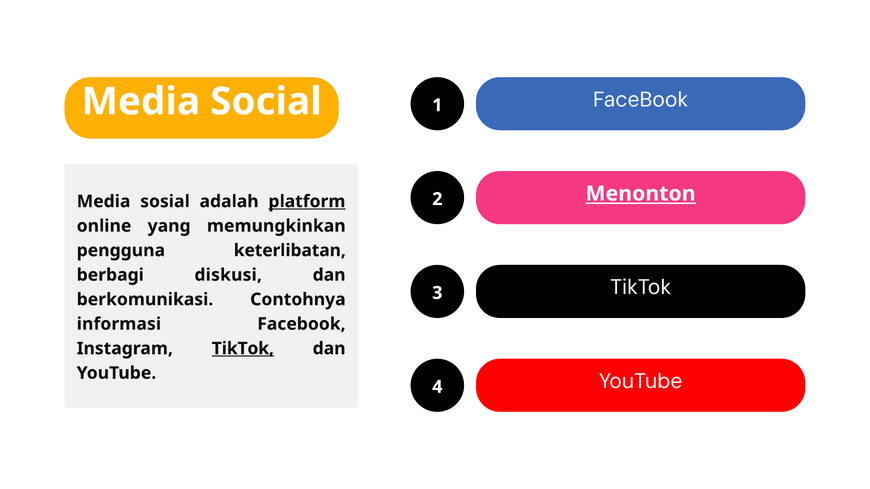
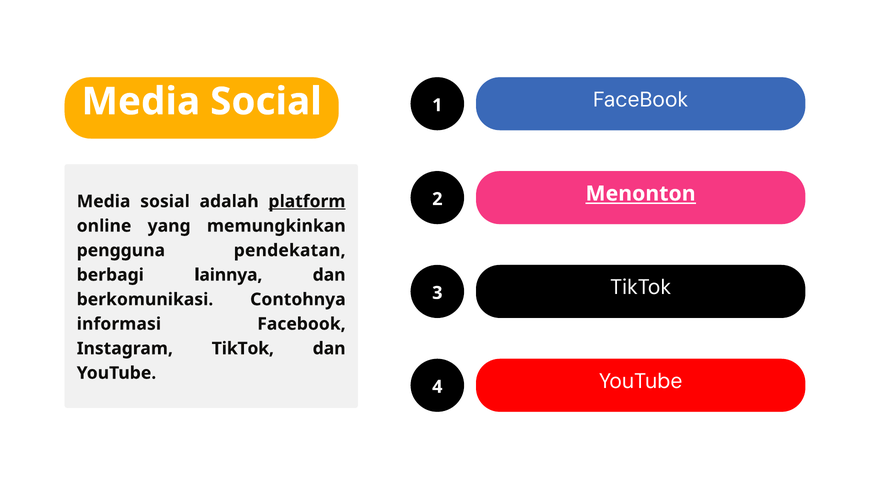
keterlibatan: keterlibatan -> pendekatan
diskusi: diskusi -> lainnya
TikTok at (243, 349) underline: present -> none
